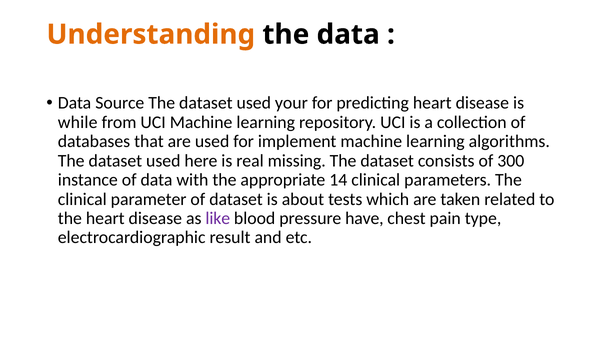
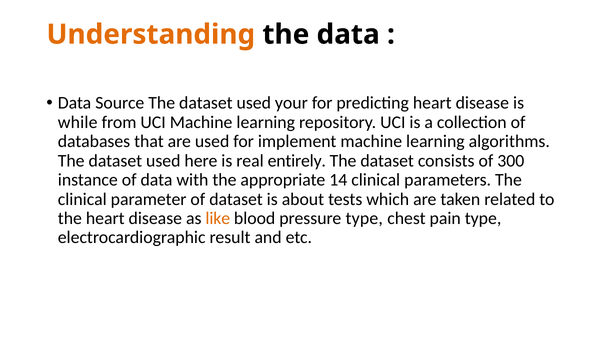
missing: missing -> entirely
like colour: purple -> orange
pressure have: have -> type
